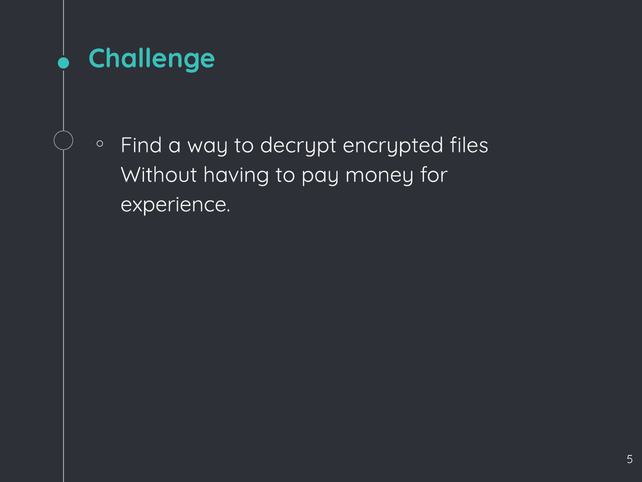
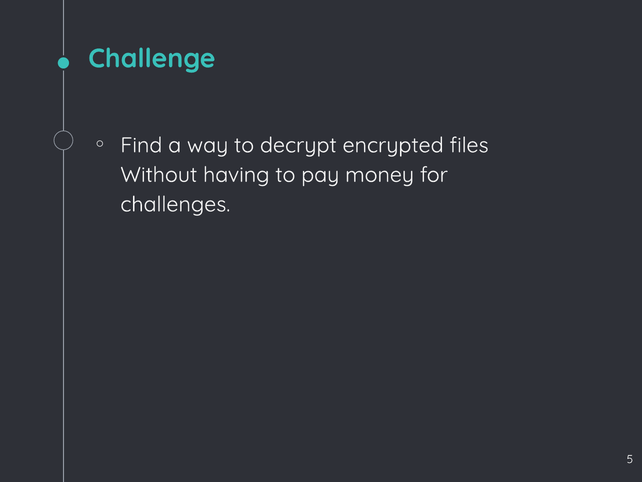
experience: experience -> challenges
